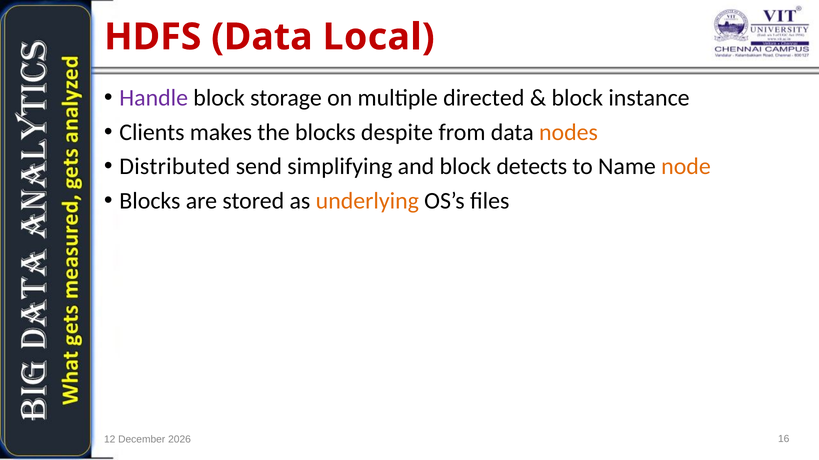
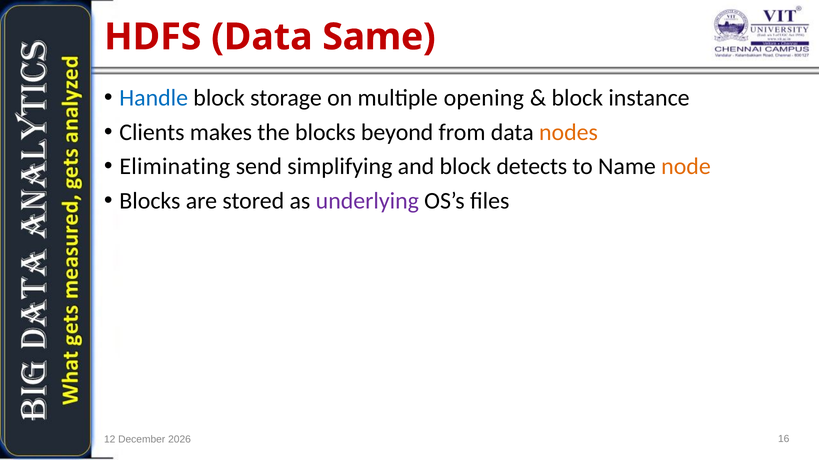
Local: Local -> Same
Handle colour: purple -> blue
directed: directed -> opening
despite: despite -> beyond
Distributed: Distributed -> Eliminating
underlying colour: orange -> purple
